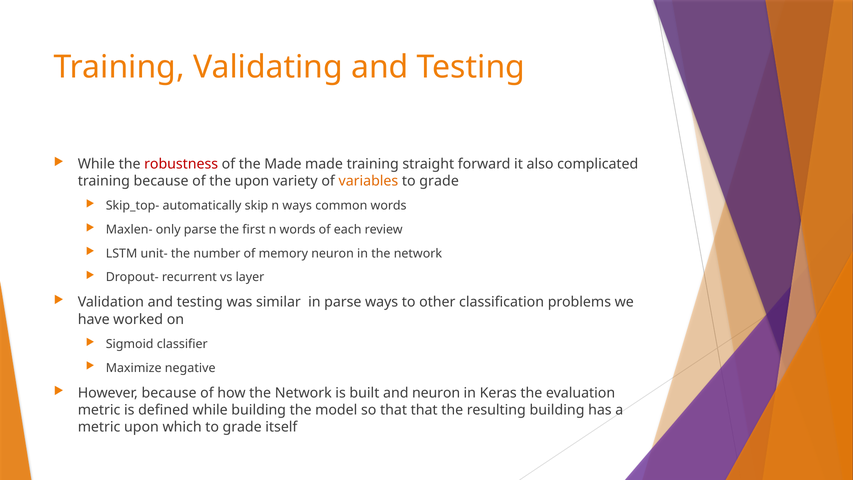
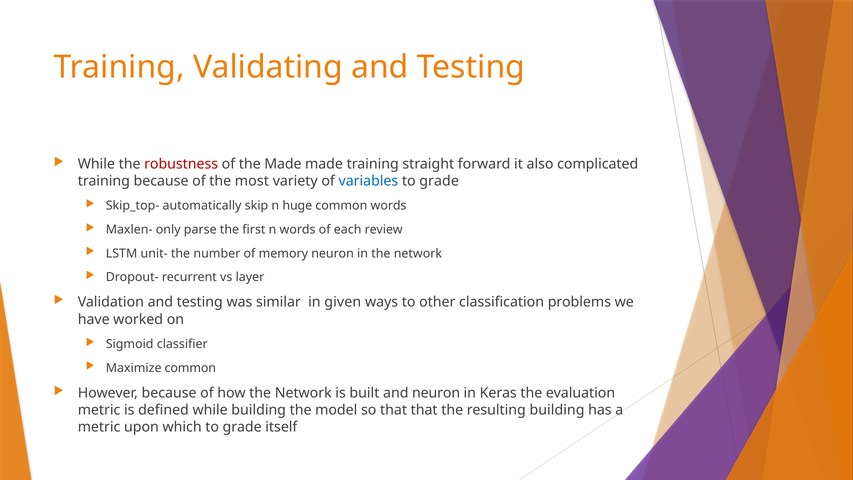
the upon: upon -> most
variables colour: orange -> blue
n ways: ways -> huge
in parse: parse -> given
Maximize negative: negative -> common
